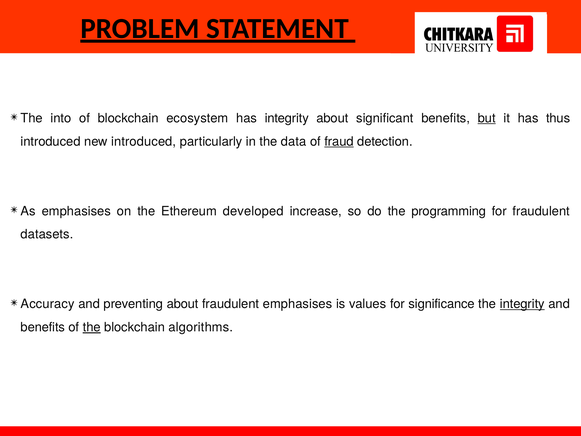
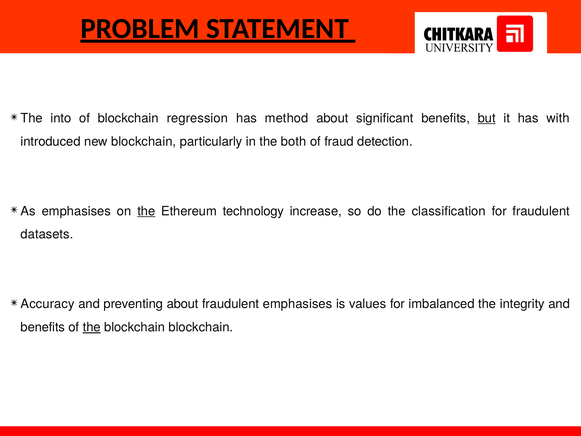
ecosystem: ecosystem -> regression
has integrity: integrity -> method
thus: thus -> with
new introduced: introduced -> blockchain
data: data -> both
fraud underline: present -> none
the at (146, 211) underline: none -> present
developed: developed -> technology
programming: programming -> classification
significance: significance -> imbalanced
integrity at (522, 304) underline: present -> none
blockchain algorithms: algorithms -> blockchain
